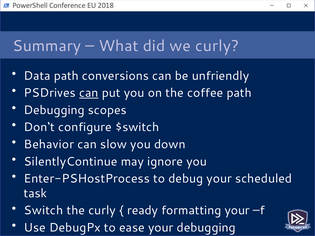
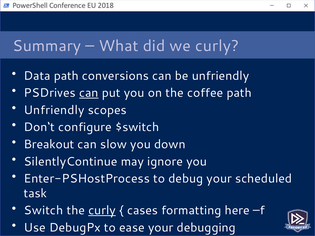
Debugging at (54, 110): Debugging -> Unfriendly
Behavior: Behavior -> Breakout
curly at (102, 211) underline: none -> present
ready: ready -> cases
formatting your: your -> here
